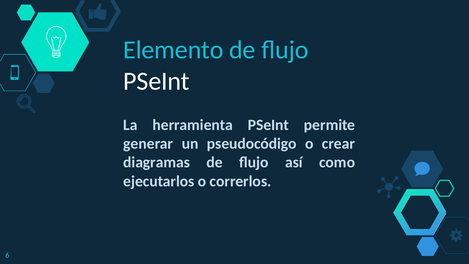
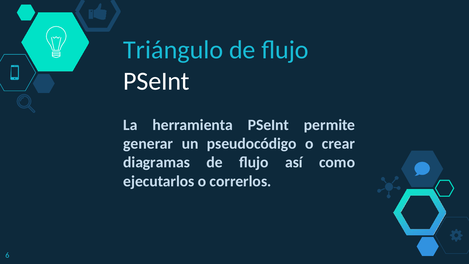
Elemento: Elemento -> Triángulo
